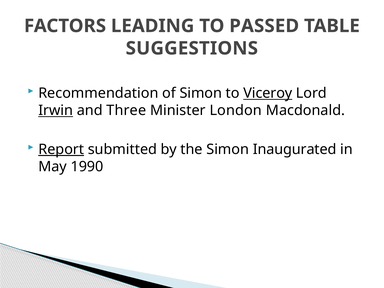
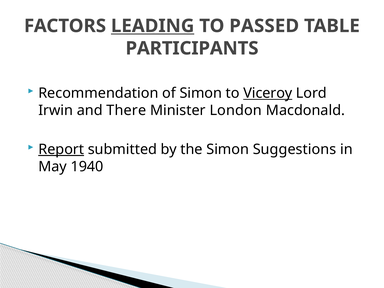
LEADING underline: none -> present
SUGGESTIONS: SUGGESTIONS -> PARTICIPANTS
Irwin underline: present -> none
Three: Three -> There
Inaugurated: Inaugurated -> Suggestions
1990: 1990 -> 1940
